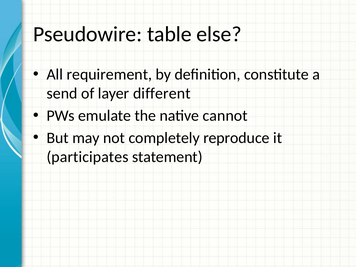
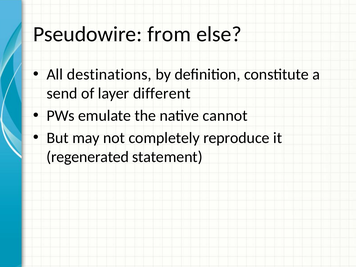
table: table -> from
requirement: requirement -> destinations
participates: participates -> regenerated
